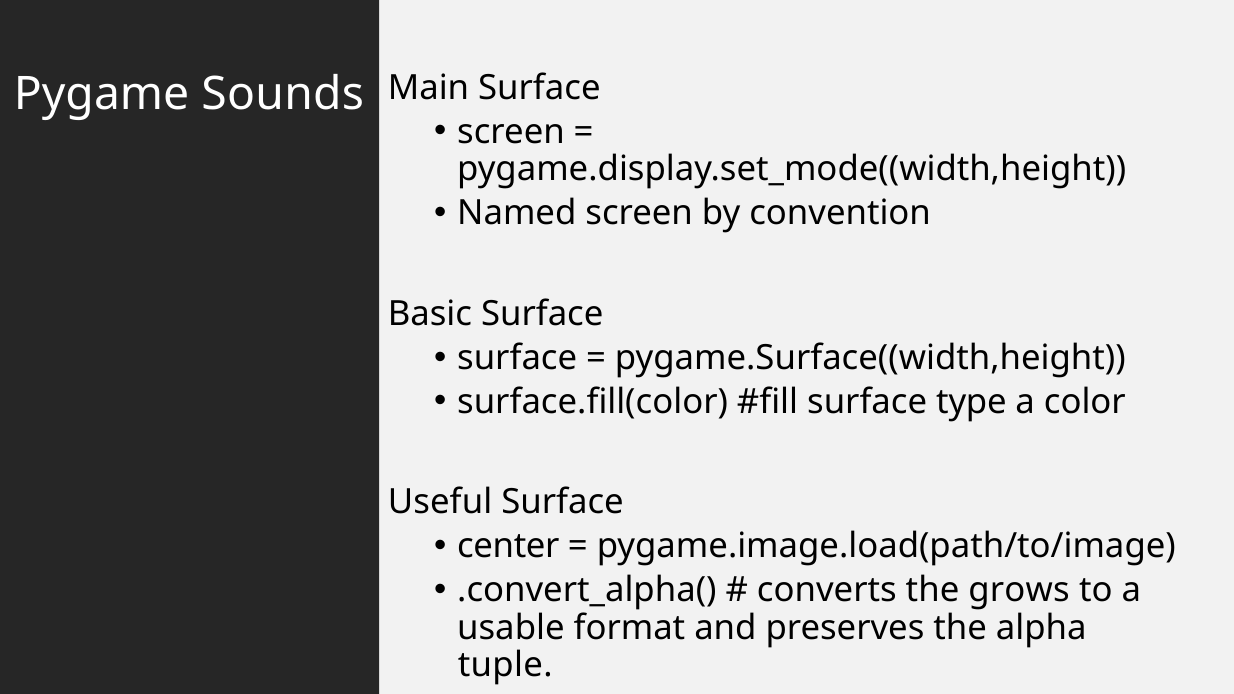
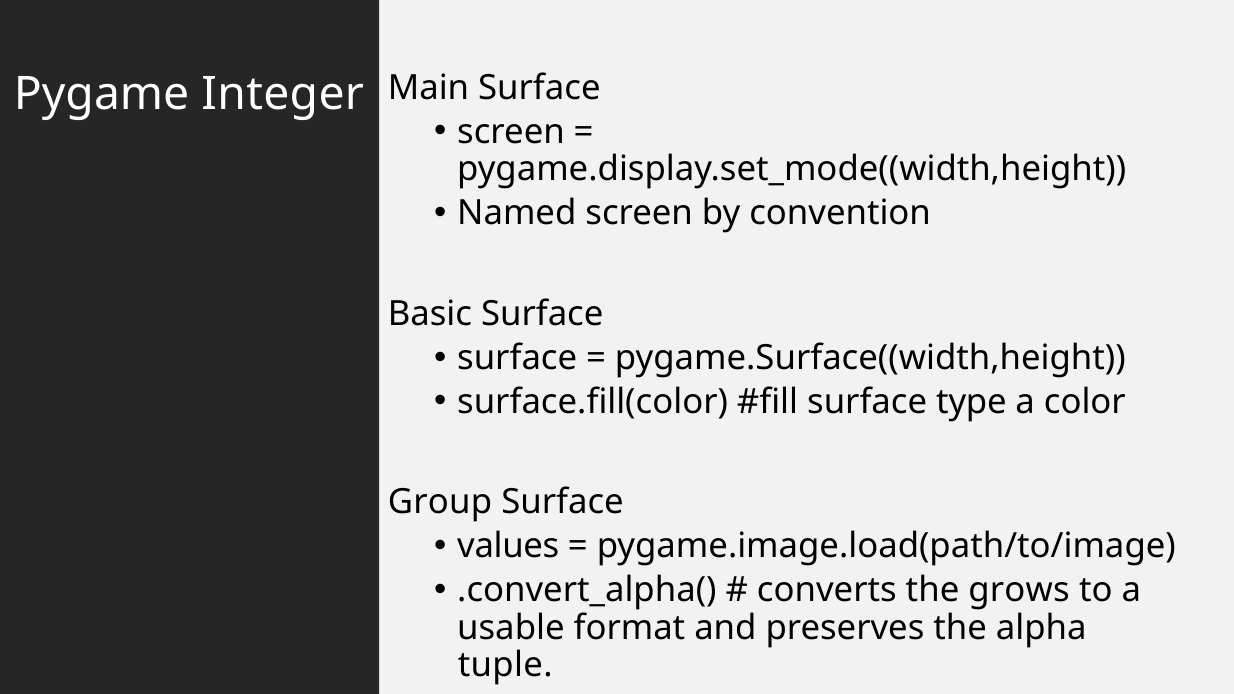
Sounds: Sounds -> Integer
Useful: Useful -> Group
center: center -> values
